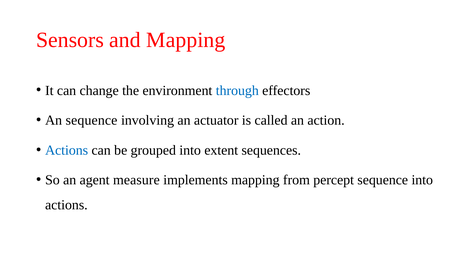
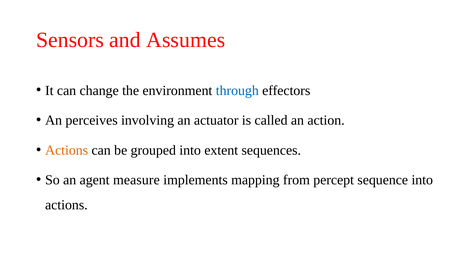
and Mapping: Mapping -> Assumes
An sequence: sequence -> perceives
Actions at (67, 150) colour: blue -> orange
